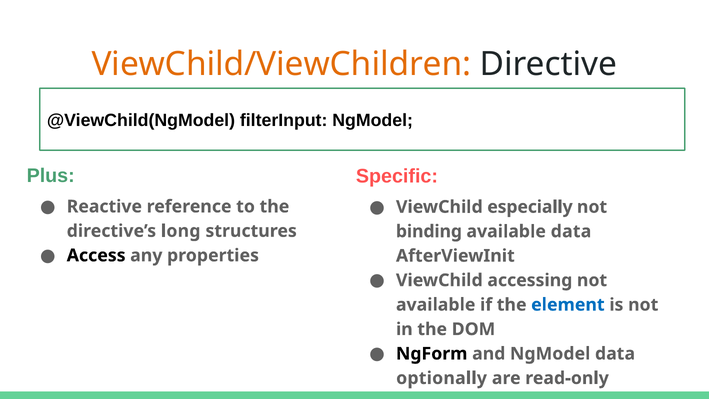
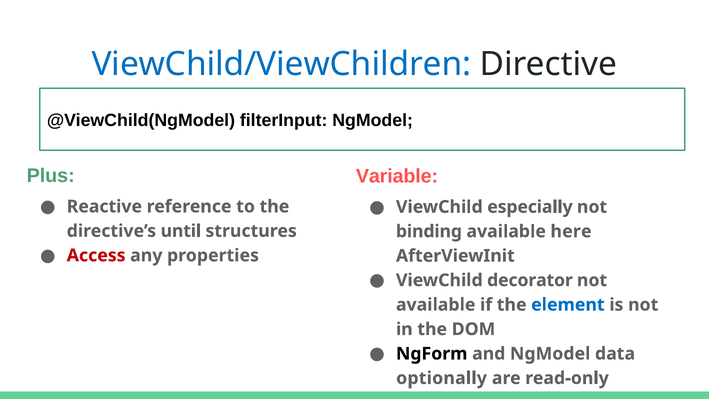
ViewChild/ViewChildren colour: orange -> blue
Specific: Specific -> Variable
long: long -> until
available data: data -> here
Access colour: black -> red
accessing: accessing -> decorator
